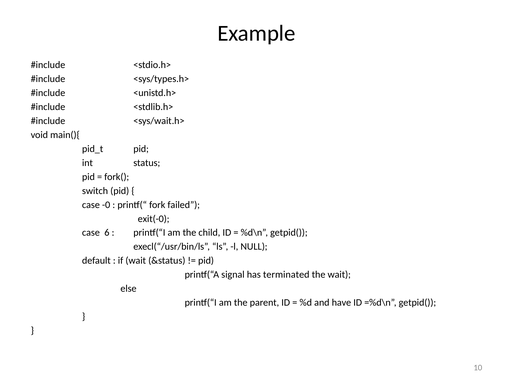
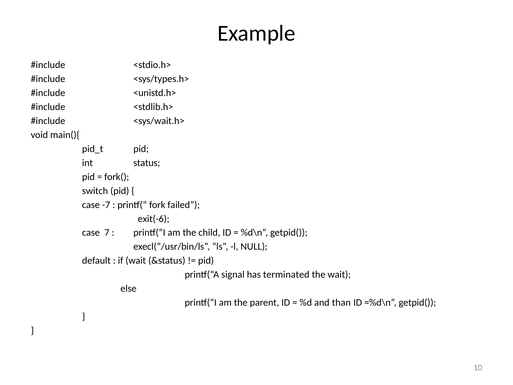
-0: -0 -> -7
exit(-0: exit(-0 -> exit(-6
6: 6 -> 7
have: have -> than
